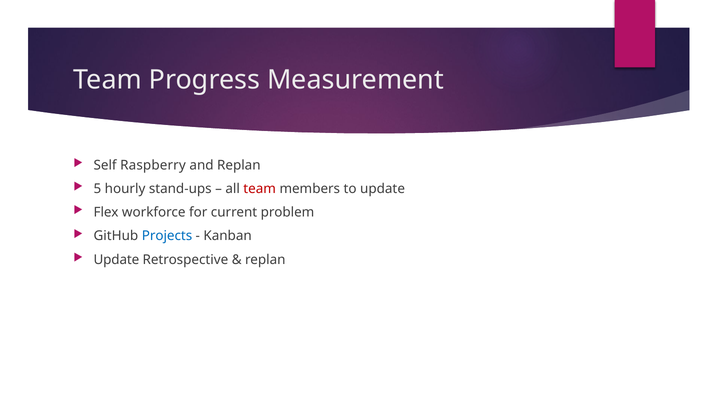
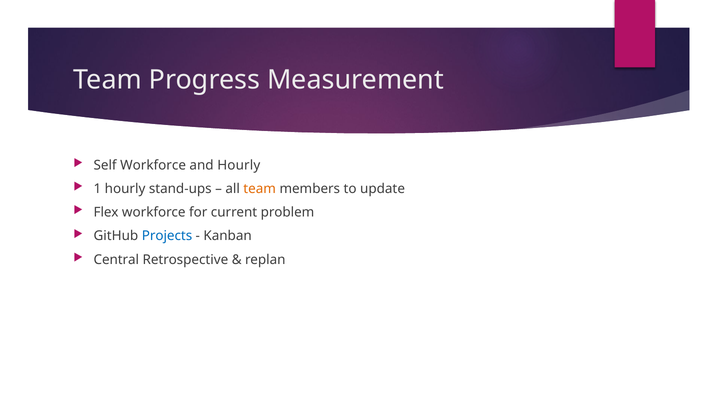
Self Raspberry: Raspberry -> Workforce
and Replan: Replan -> Hourly
5: 5 -> 1
team at (260, 189) colour: red -> orange
Update at (116, 260): Update -> Central
